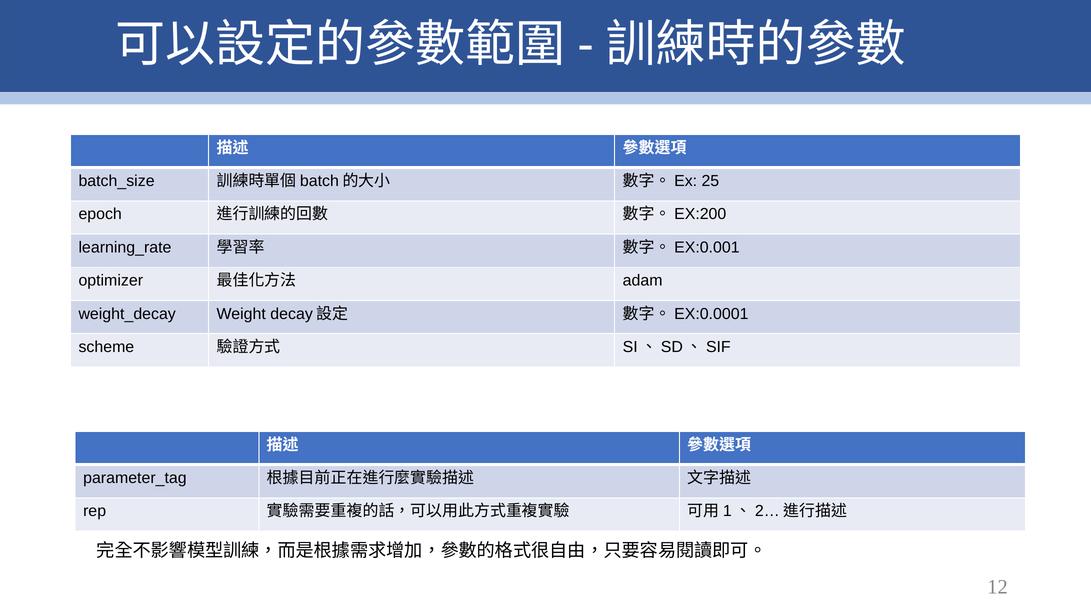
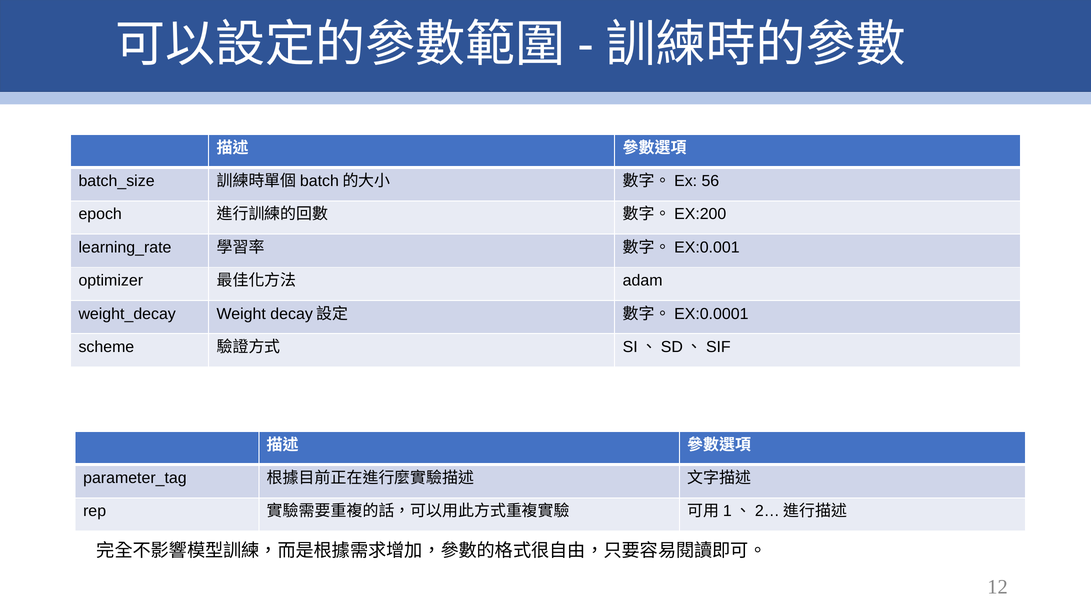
25: 25 -> 56
